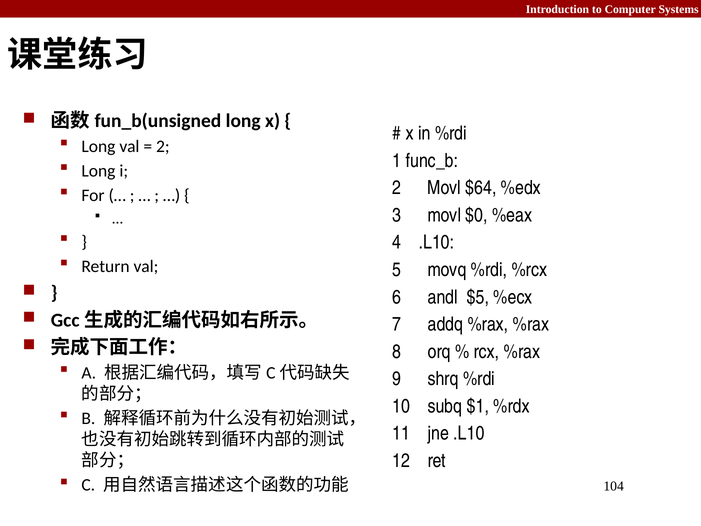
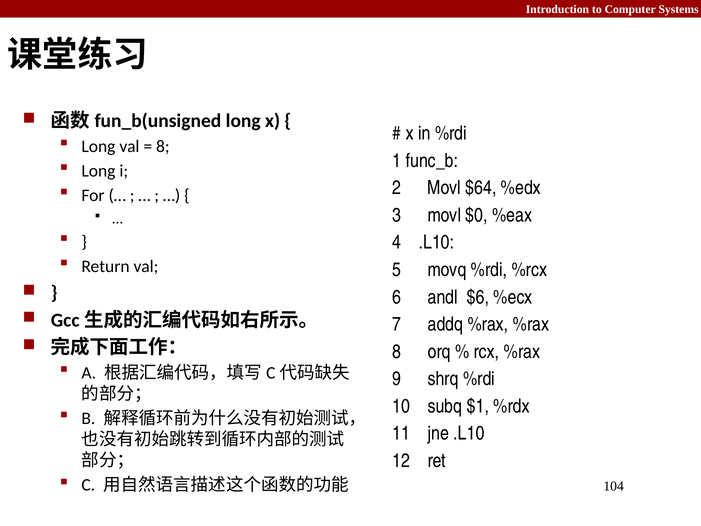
2 at (163, 146): 2 -> 8
$5: $5 -> $6
